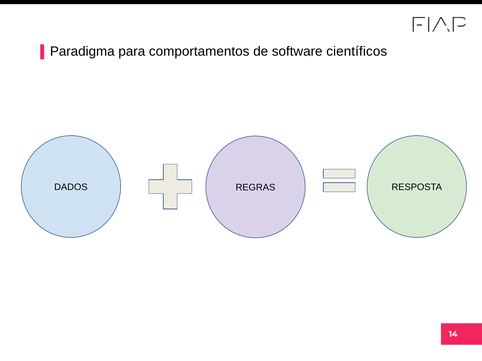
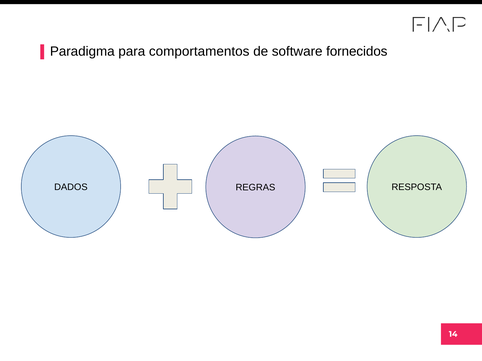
científicos: científicos -> fornecidos
